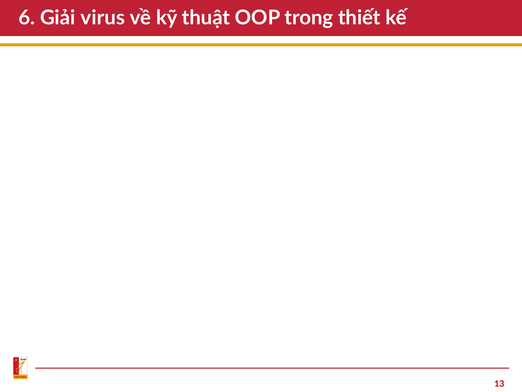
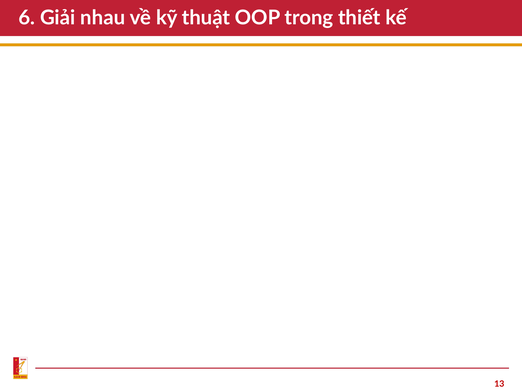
virus: virus -> nhau
